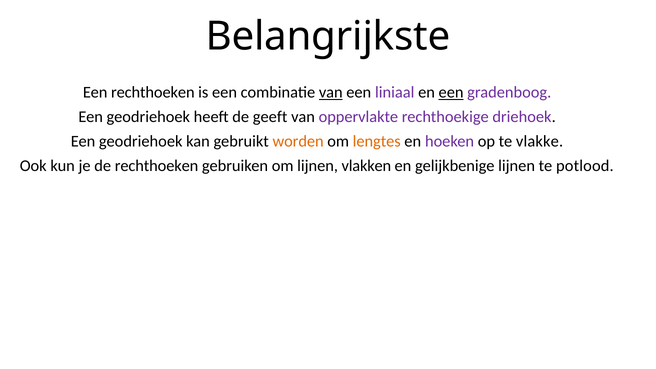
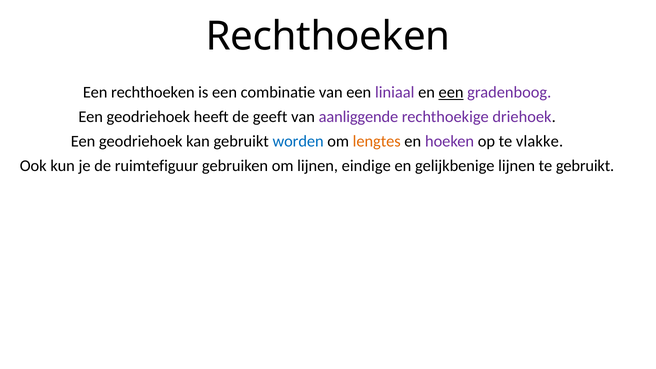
Belangrijkste at (328, 37): Belangrijkste -> Rechthoeken
van at (331, 92) underline: present -> none
oppervlakte: oppervlakte -> aanliggende
worden colour: orange -> blue
de rechthoeken: rechthoeken -> ruimtefiguur
vlakken: vlakken -> eindige
te potlood: potlood -> gebruikt
